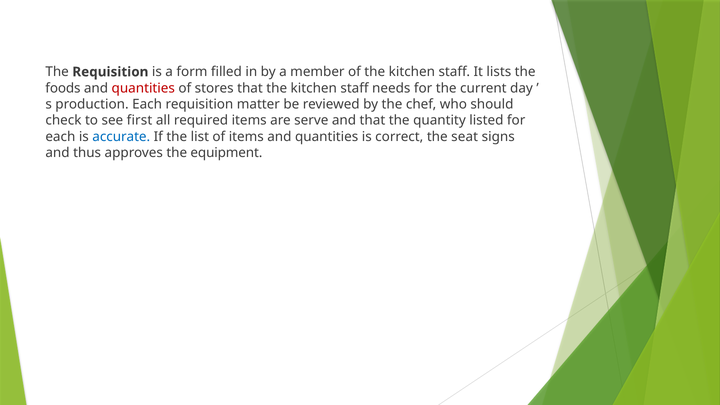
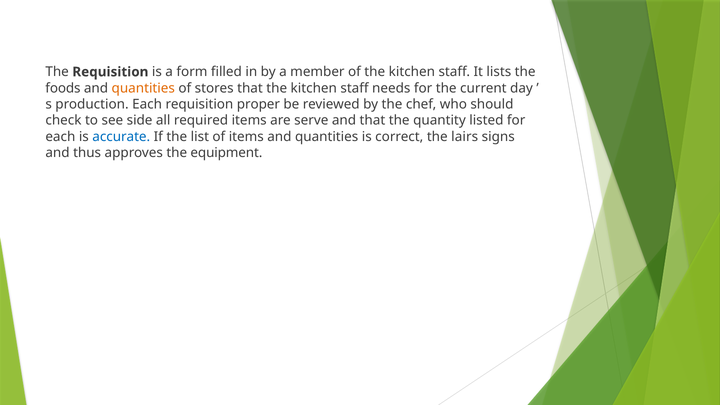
quantities at (143, 88) colour: red -> orange
matter: matter -> proper
first: first -> side
seat: seat -> lairs
